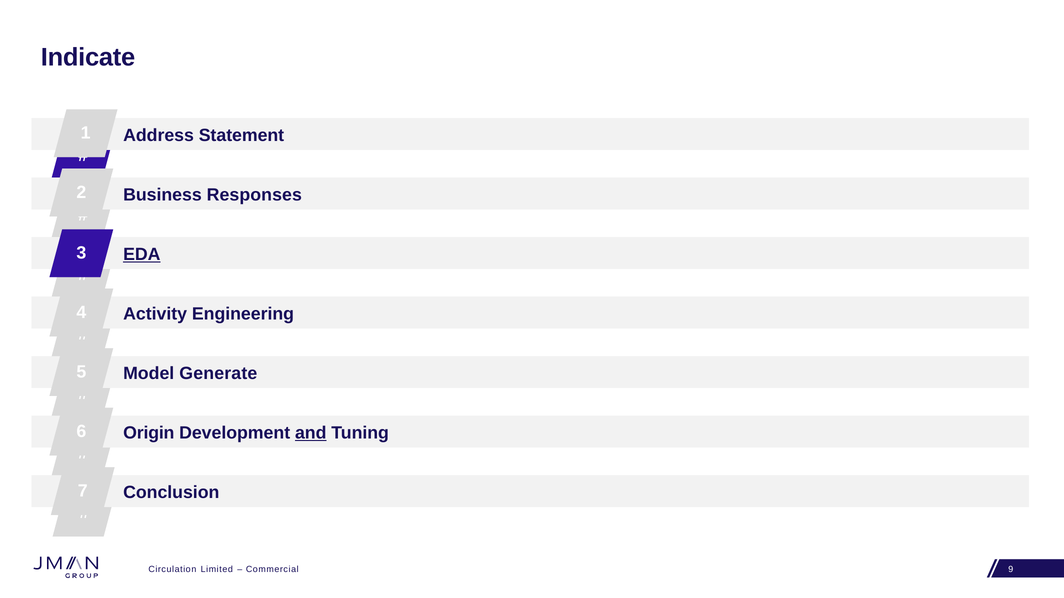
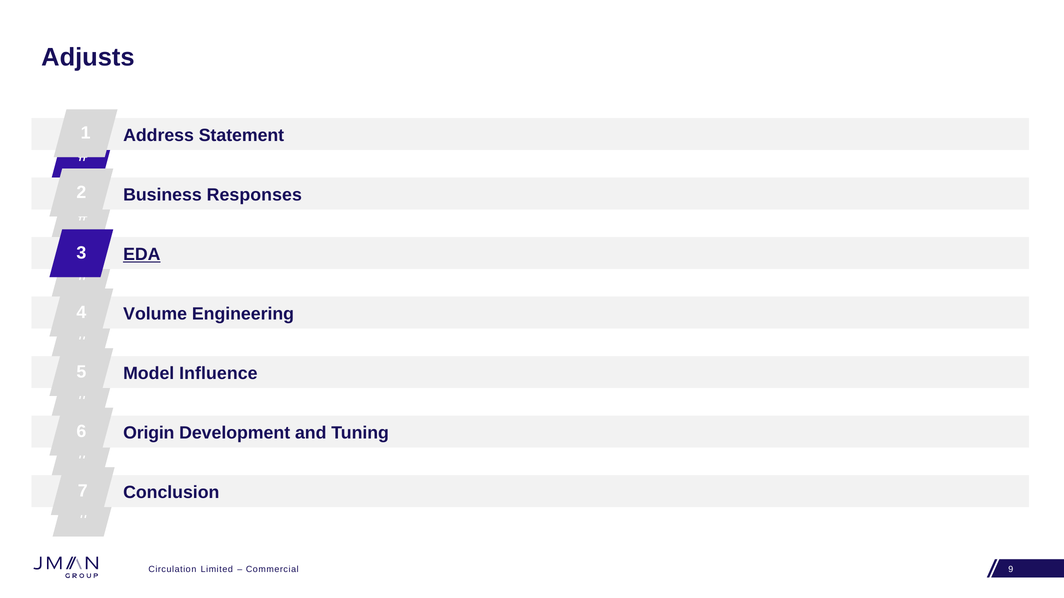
Indicate: Indicate -> Adjusts
Activity: Activity -> Volume
Generate: Generate -> Influence
and underline: present -> none
